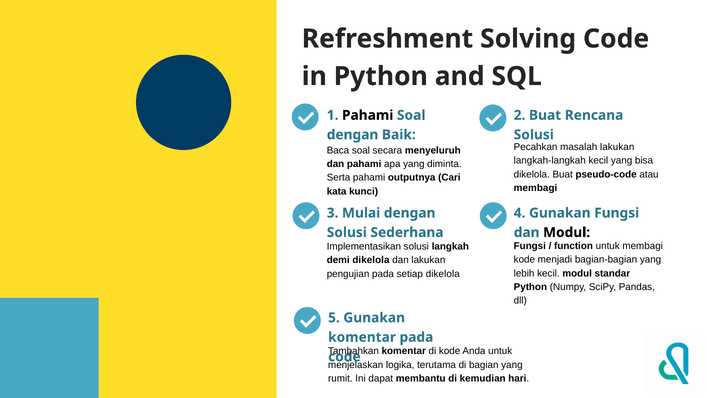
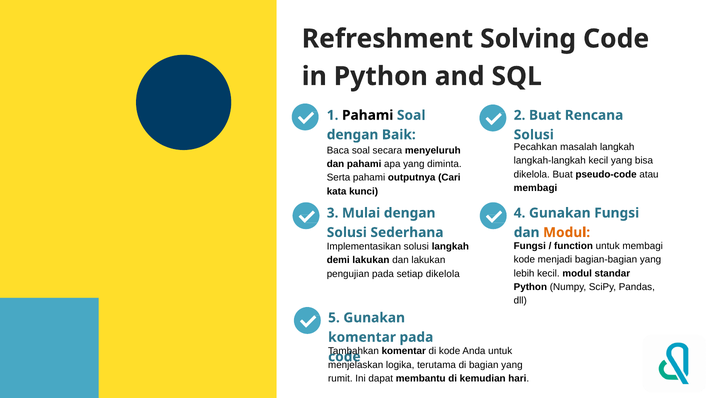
masalah lakukan: lakukan -> langkah
Modul at (567, 232) colour: black -> orange
demi dikelola: dikelola -> lakukan
